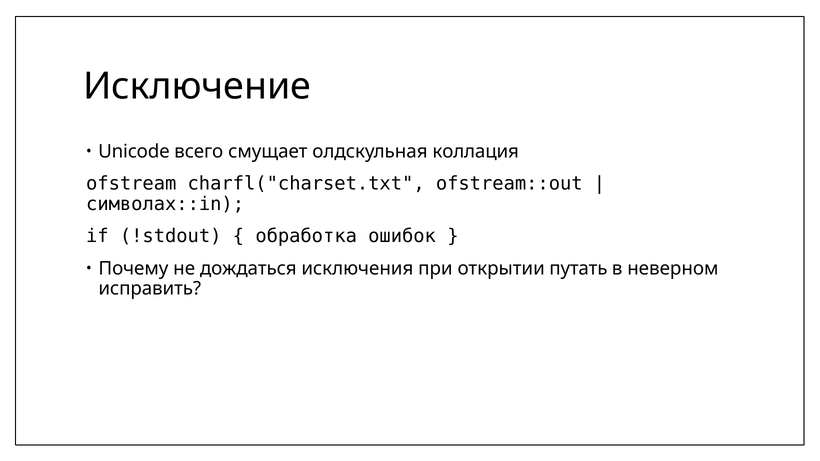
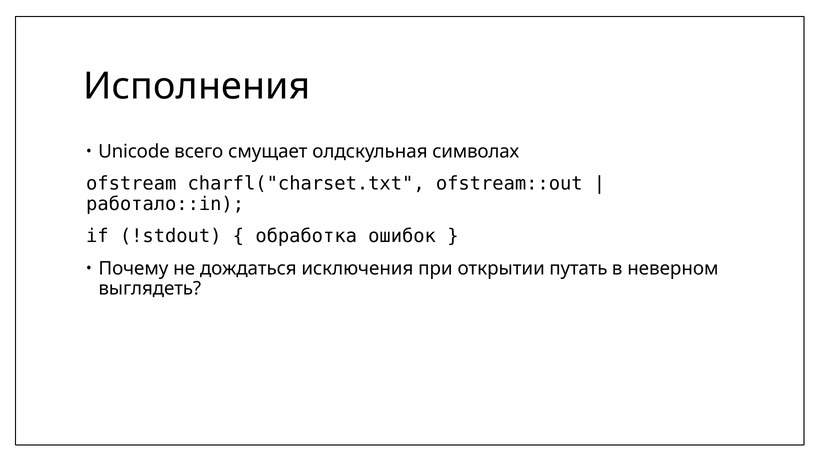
Исключение: Исключение -> Исполнения
коллация: коллация -> символах
символах::in: символах::in -> работало::in
исправить: исправить -> выглядеть
